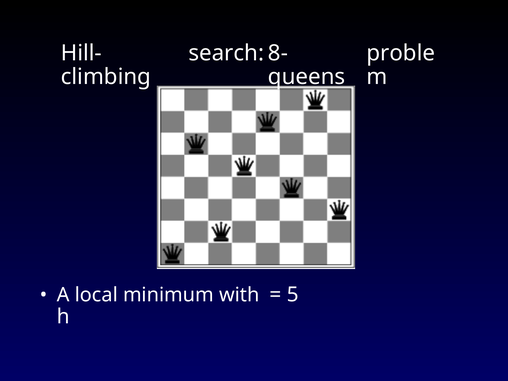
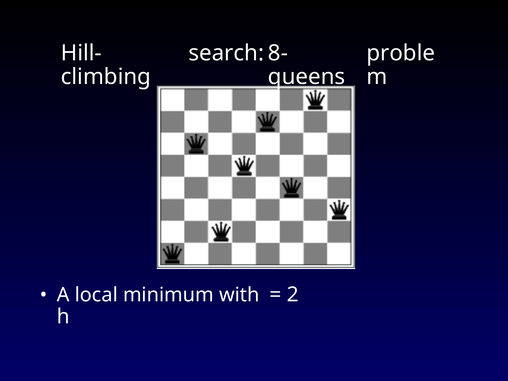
5: 5 -> 2
